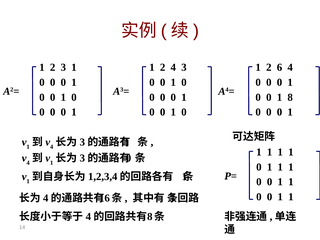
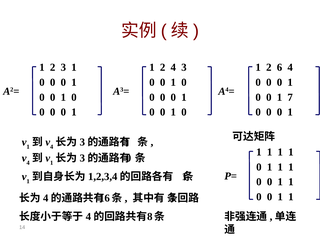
1 8: 8 -> 7
